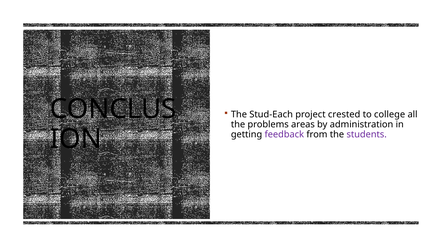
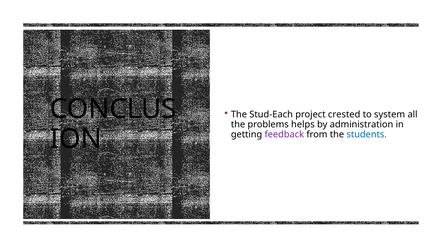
college: college -> system
areas: areas -> helps
students colour: purple -> blue
